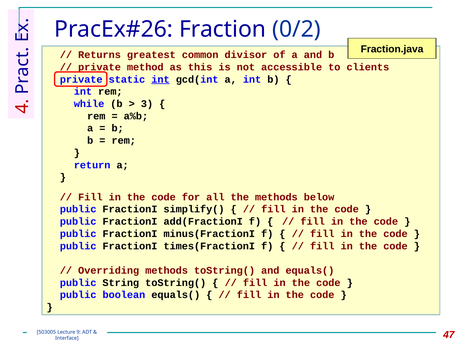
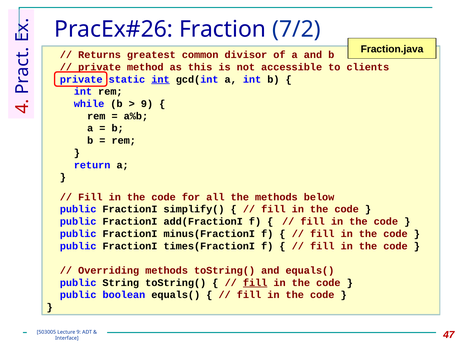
0/2: 0/2 -> 7/2
3 at (147, 104): 3 -> 9
fill at (255, 283) underline: none -> present
